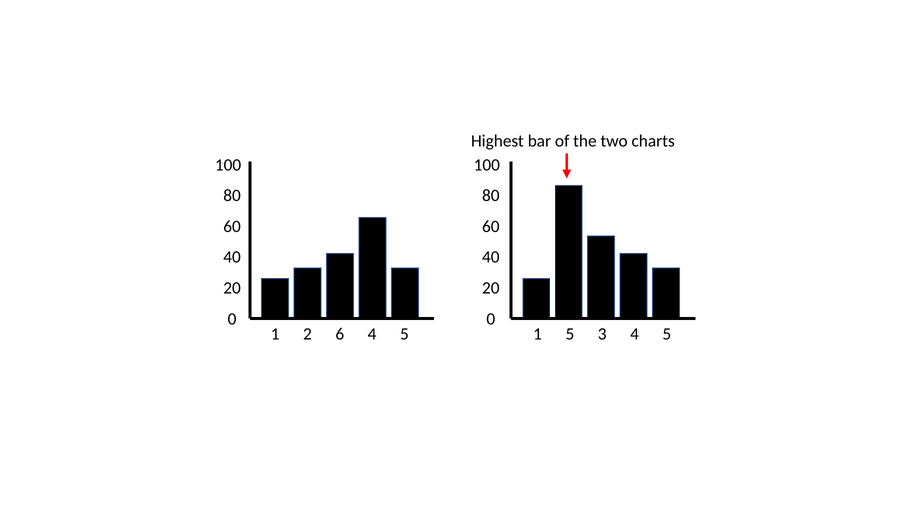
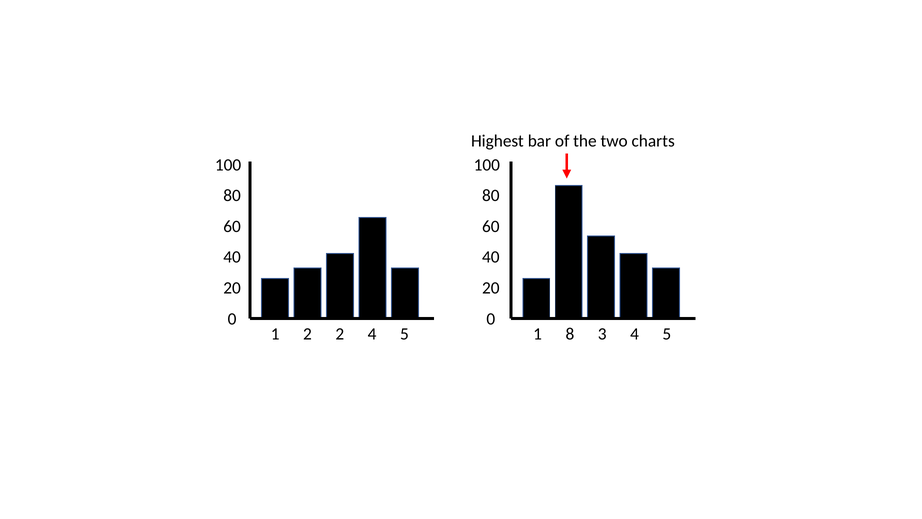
2 6: 6 -> 2
1 5: 5 -> 8
